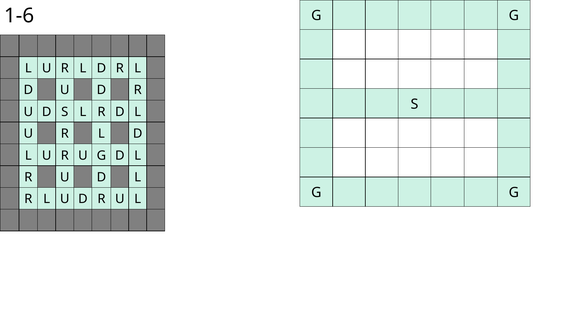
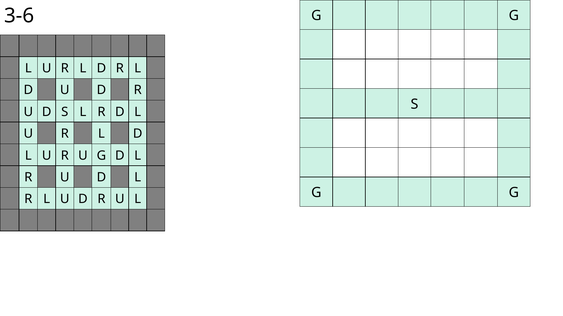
1-6: 1-6 -> 3-6
